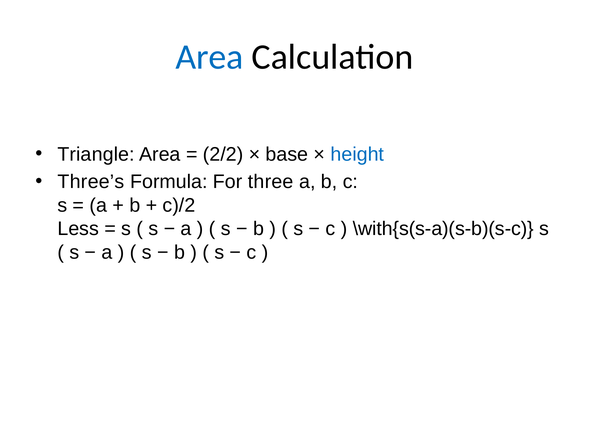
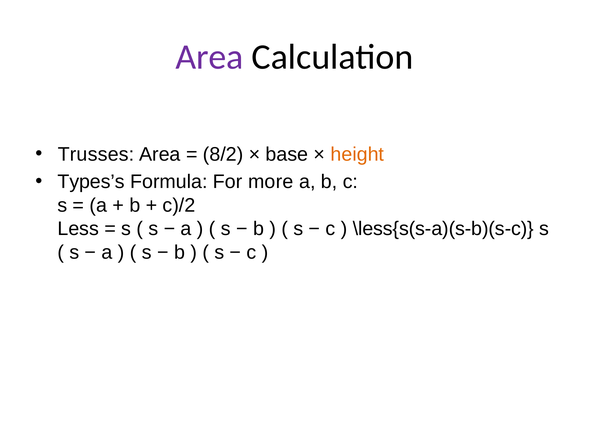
Area at (209, 57) colour: blue -> purple
Triangle: Triangle -> Trusses
2/2: 2/2 -> 8/2
height colour: blue -> orange
Three’s: Three’s -> Types’s
three: three -> more
\with{s(s-a)(s-b)(s-c: \with{s(s-a)(s-b)(s-c -> \less{s(s-a)(s-b)(s-c
